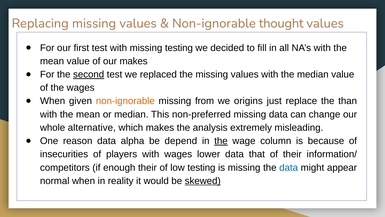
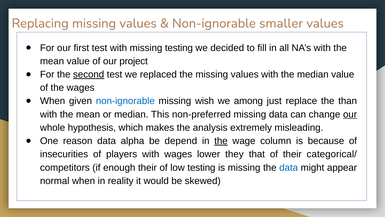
thought: thought -> smaller
our makes: makes -> project
non-ignorable at (125, 101) colour: orange -> blue
from: from -> wish
origins: origins -> among
our at (350, 114) underline: none -> present
alternative: alternative -> hypothesis
lower data: data -> they
information/: information/ -> categorical/
skewed underline: present -> none
